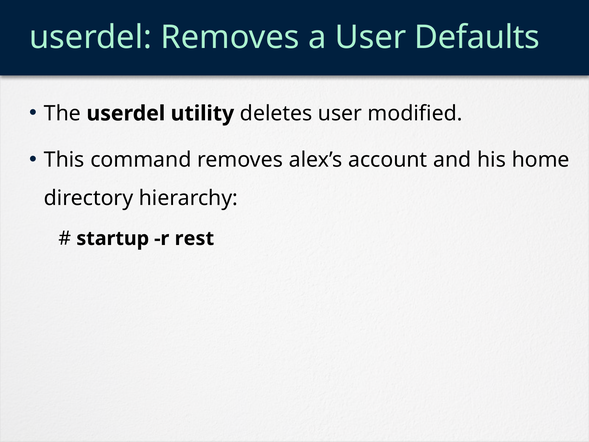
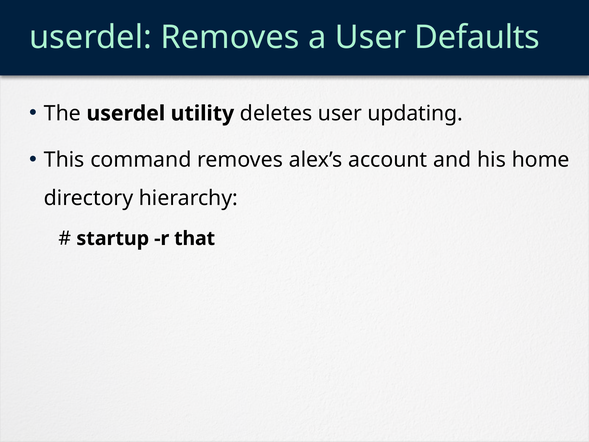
modified: modified -> updating
rest: rest -> that
